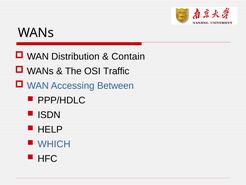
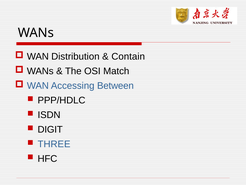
Traffic: Traffic -> Match
HELP: HELP -> DIGIT
WHICH: WHICH -> THREE
